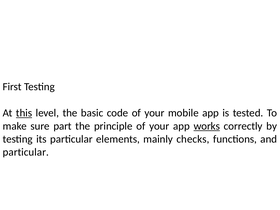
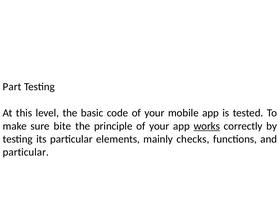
First: First -> Part
this underline: present -> none
part: part -> bite
